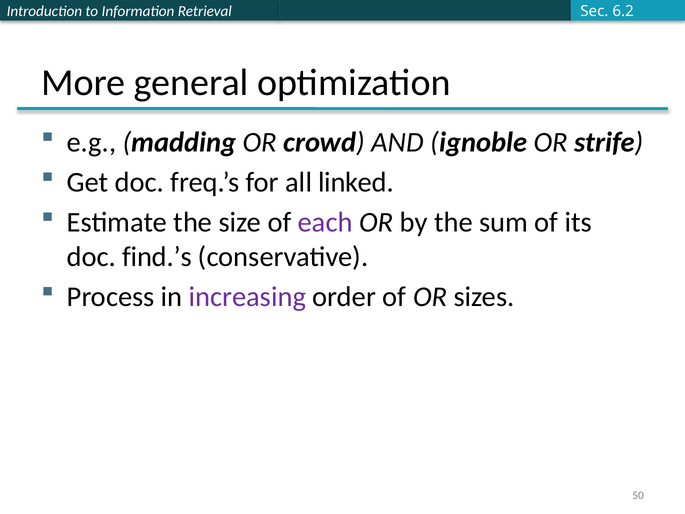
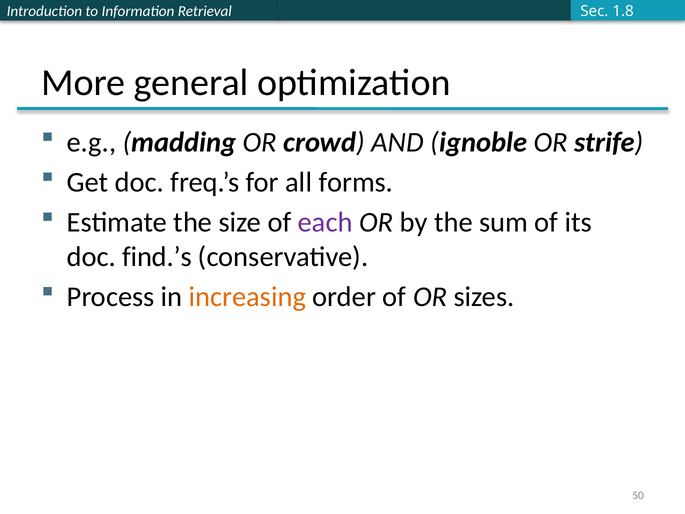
6.2: 6.2 -> 1.8
linked: linked -> forms
increasing colour: purple -> orange
